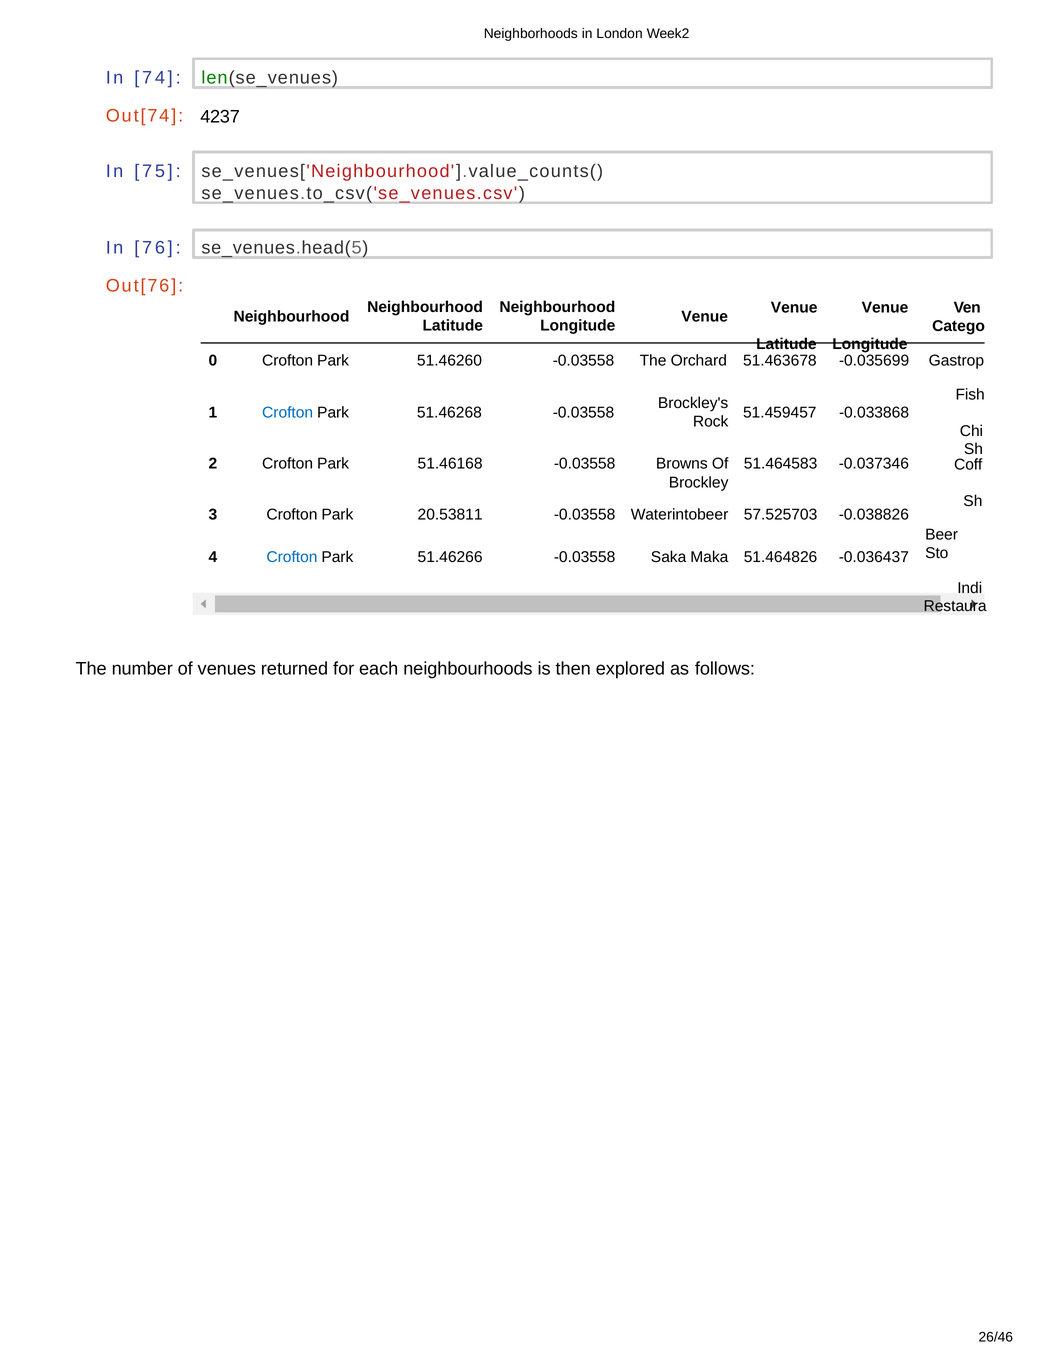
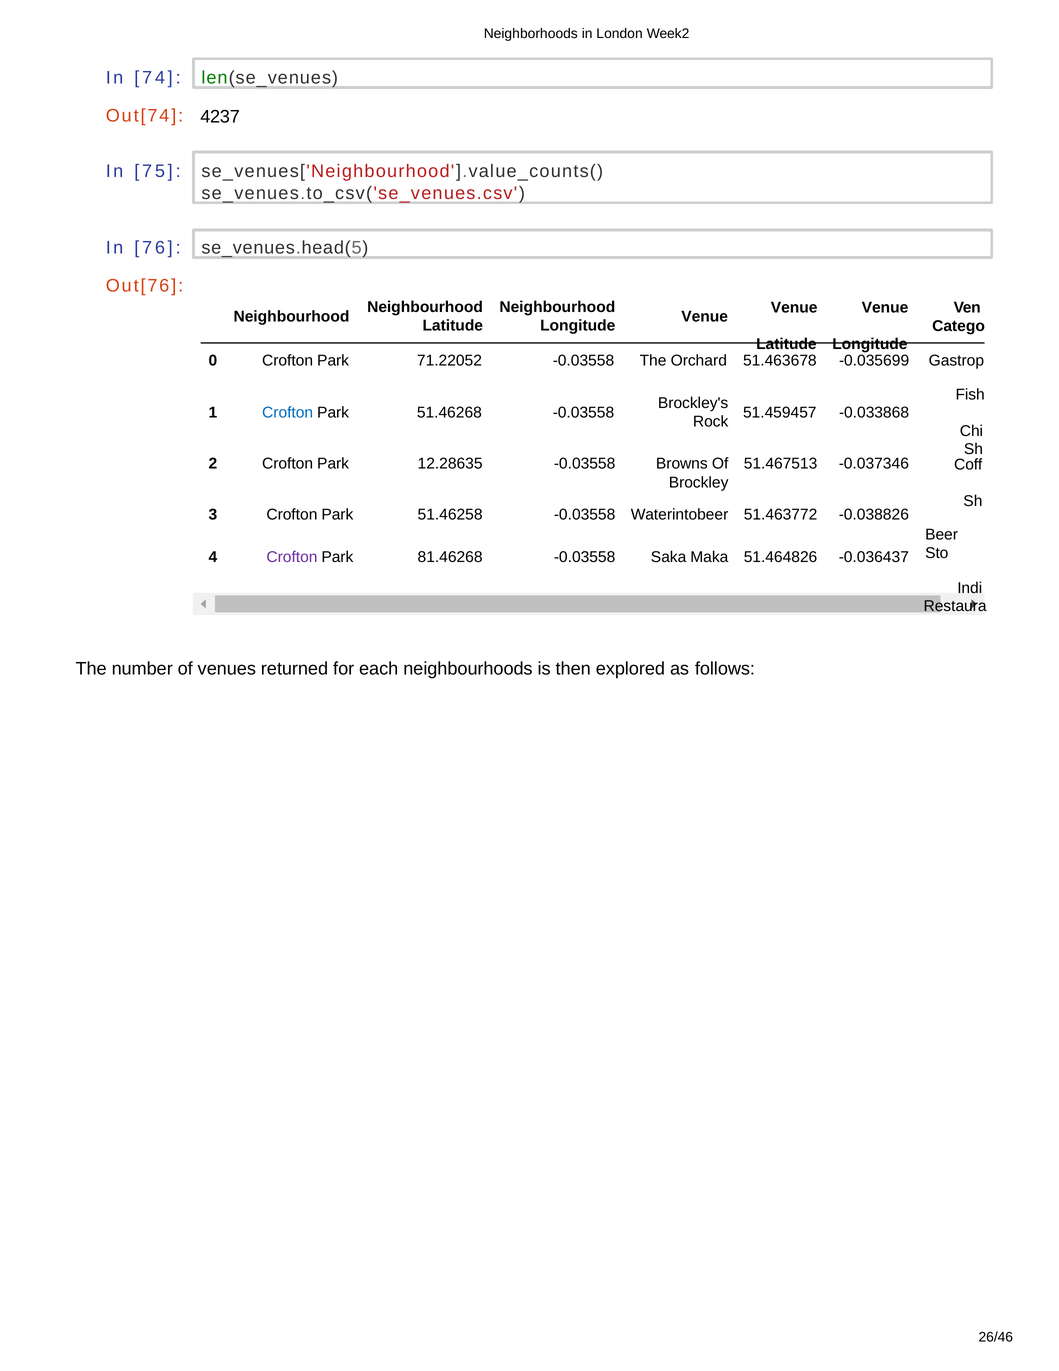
51.46260: 51.46260 -> 71.22052
51.46168: 51.46168 -> 12.28635
51.464583: 51.464583 -> 51.467513
20.53811: 20.53811 -> 51.46258
57.525703: 57.525703 -> 51.463772
Crofton at (292, 557) colour: blue -> purple
51.46266: 51.46266 -> 81.46268
